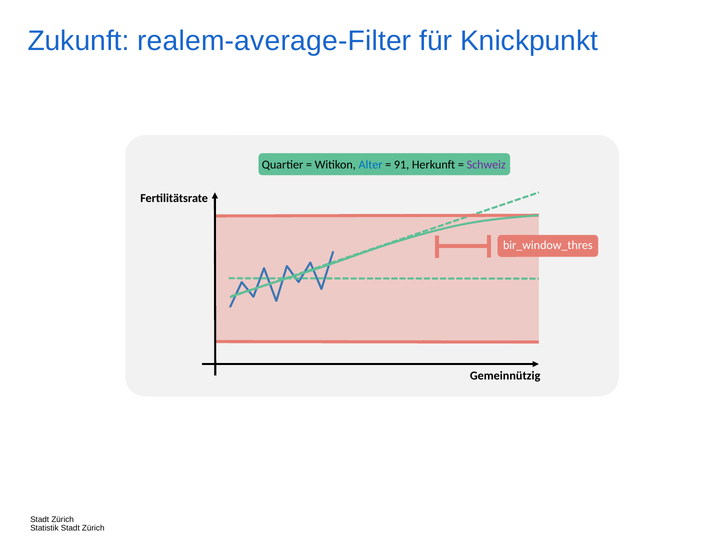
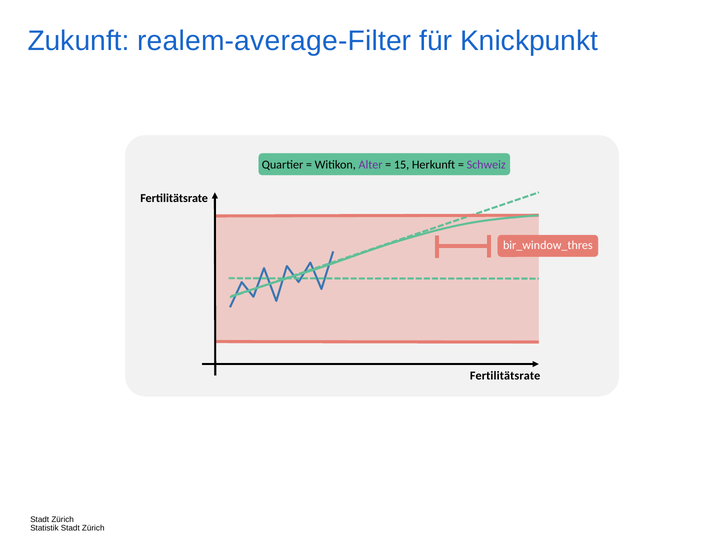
Alter colour: blue -> purple
91: 91 -> 15
Gemeinnützig at (505, 376): Gemeinnützig -> Fertilitätsrate
